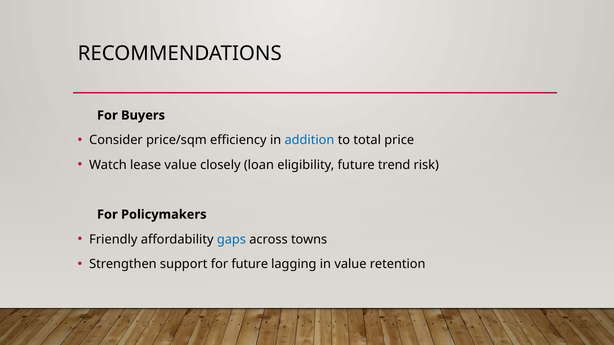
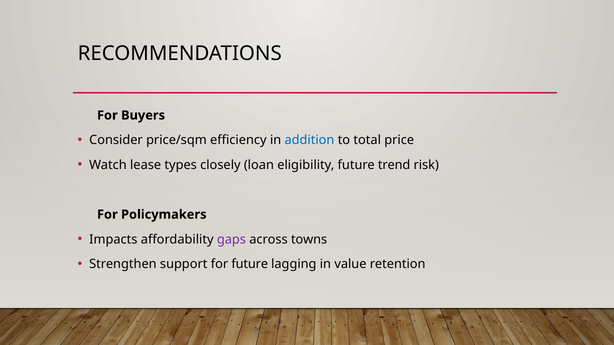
lease value: value -> types
Friendly: Friendly -> Impacts
gaps colour: blue -> purple
